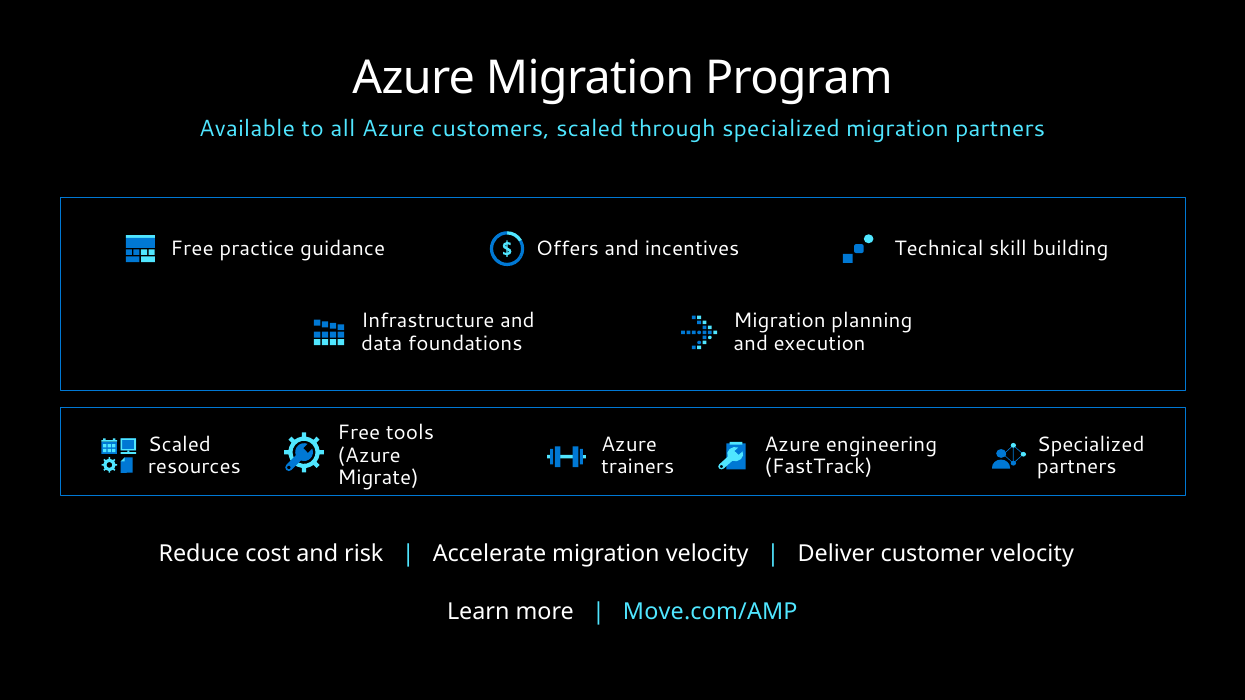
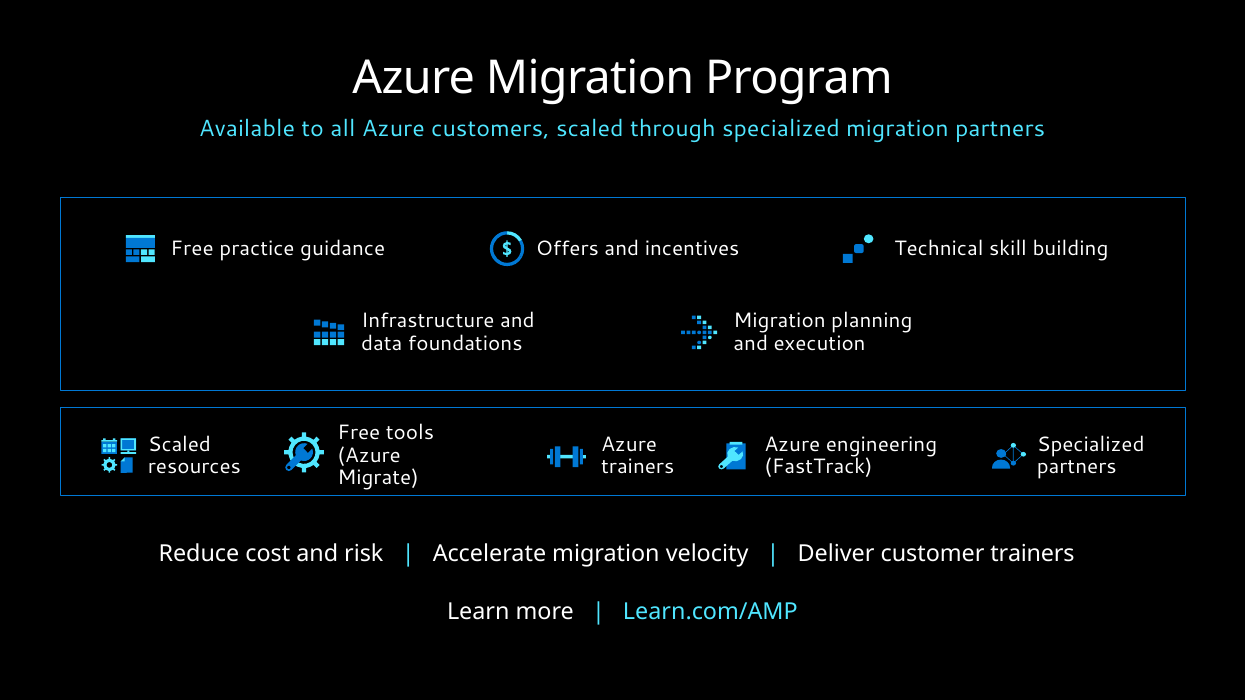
customer velocity: velocity -> trainers
Move.com/AMP: Move.com/AMP -> Learn.com/AMP
